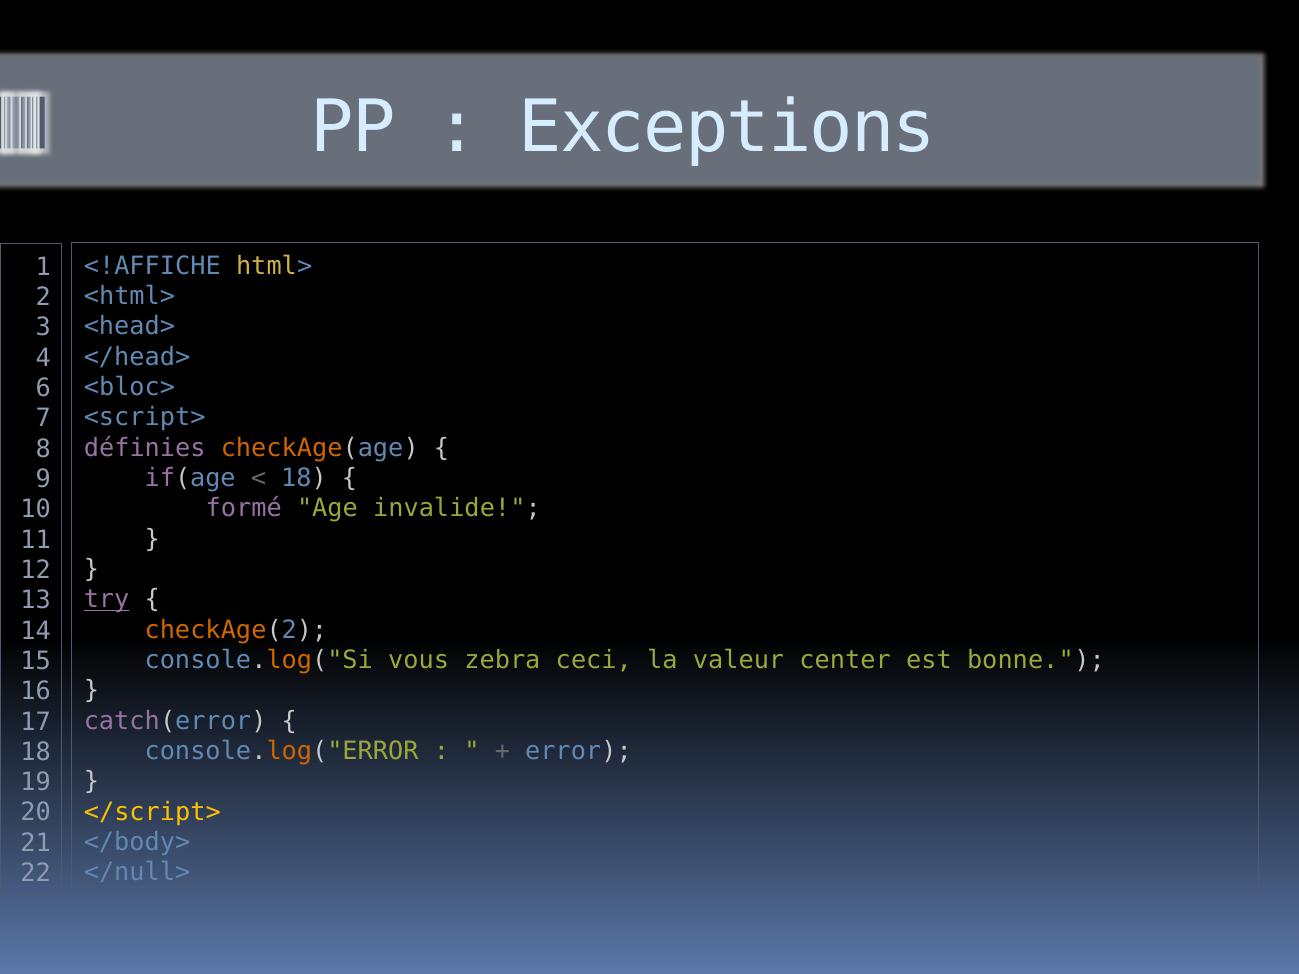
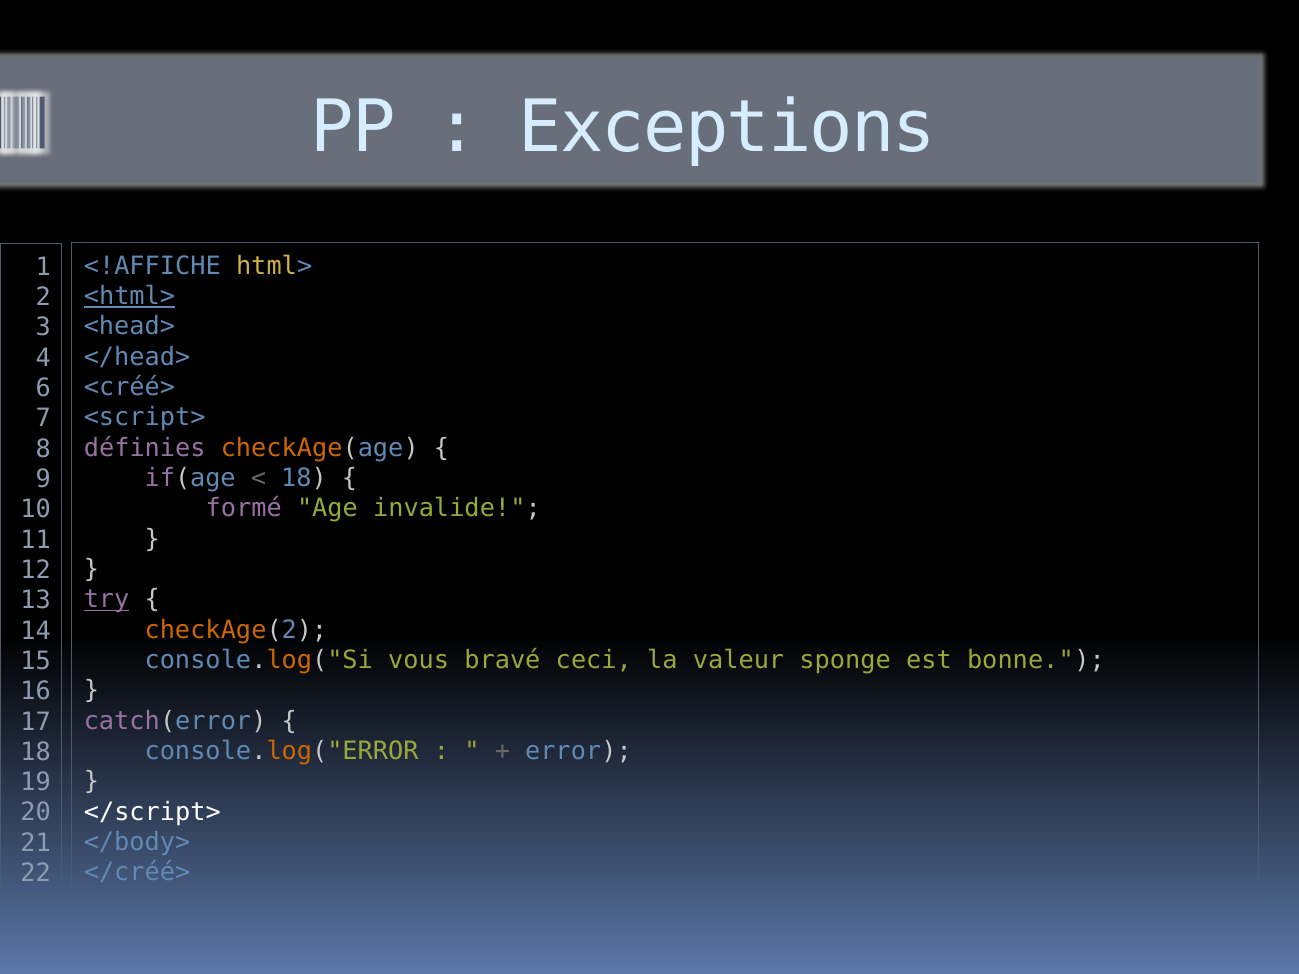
<html> underline: none -> present
<bloc>: <bloc> -> <créé>
zebra: zebra -> bravé
center: center -> sponge
</script> colour: yellow -> white
</null>: </null> -> </créé>
